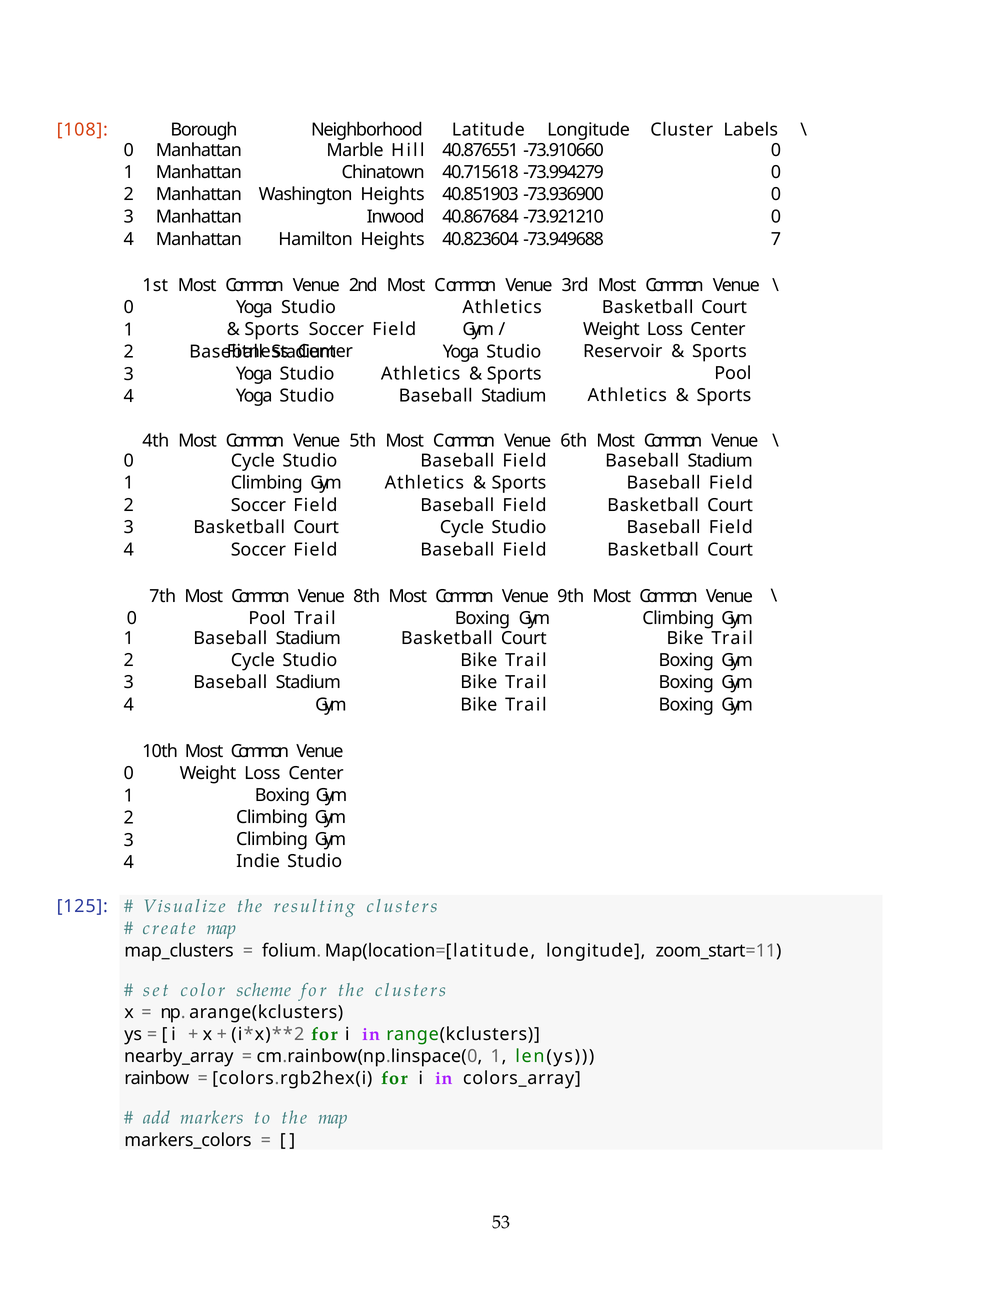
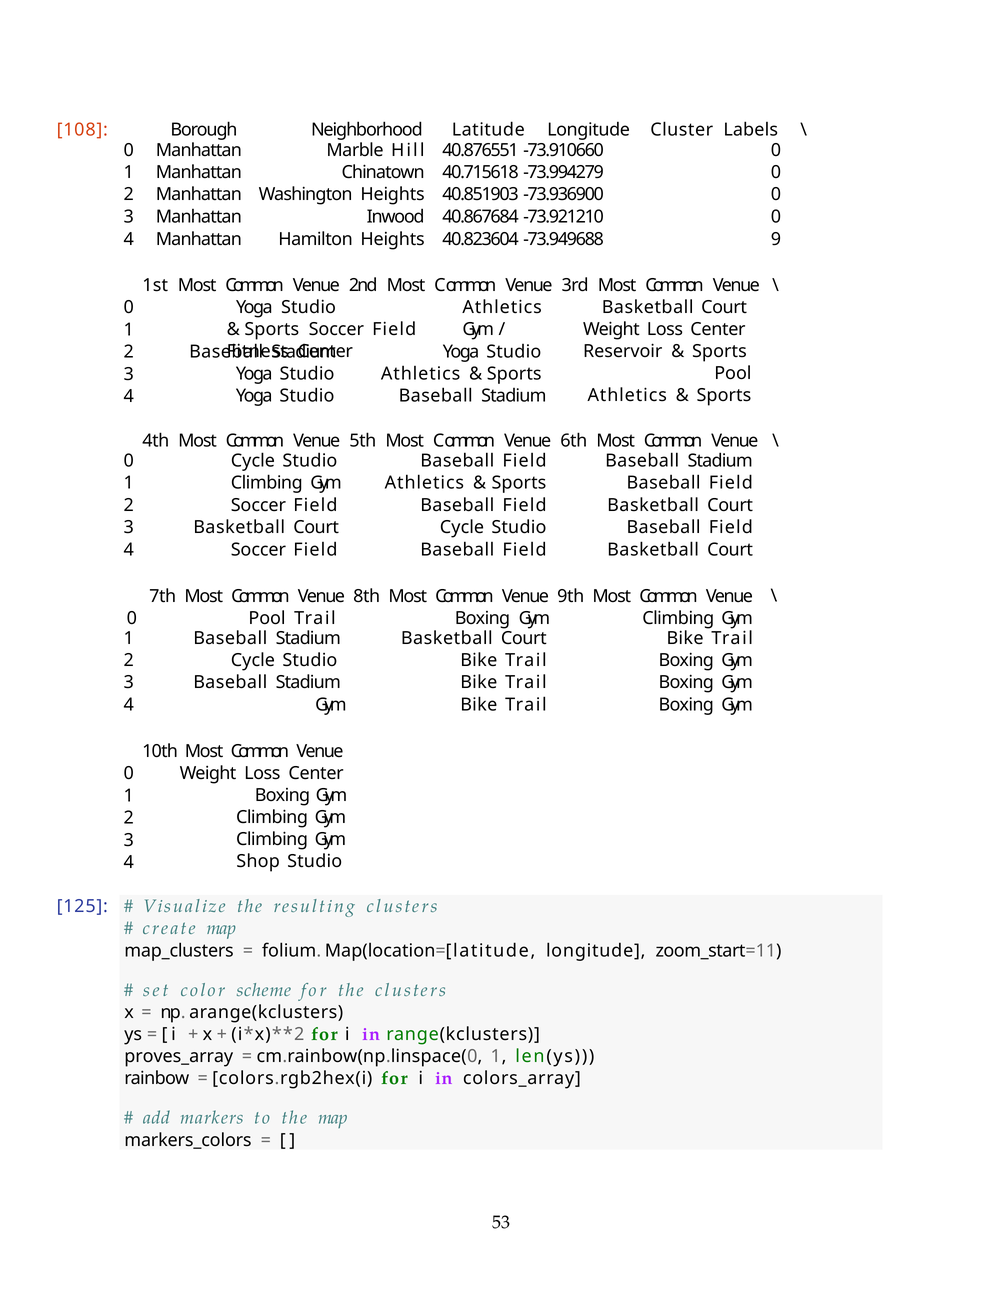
7: 7 -> 9
Indie: Indie -> Shop
nearby_array: nearby_array -> proves_array
